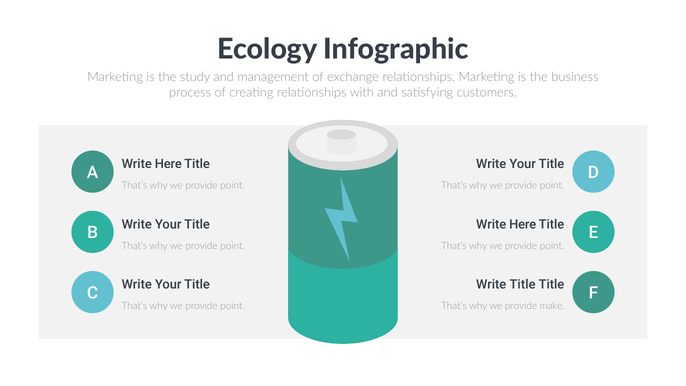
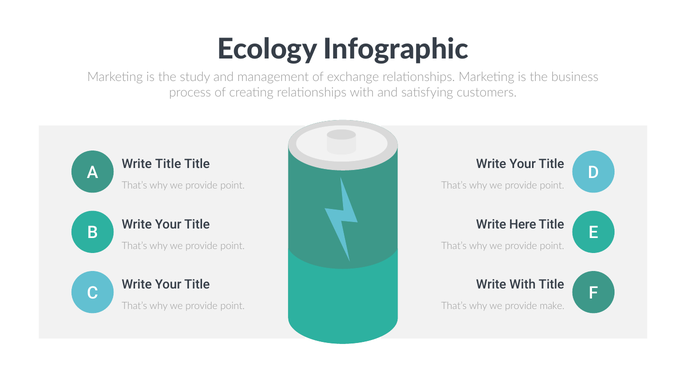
Here at (168, 164): Here -> Title
Write Title: Title -> With
